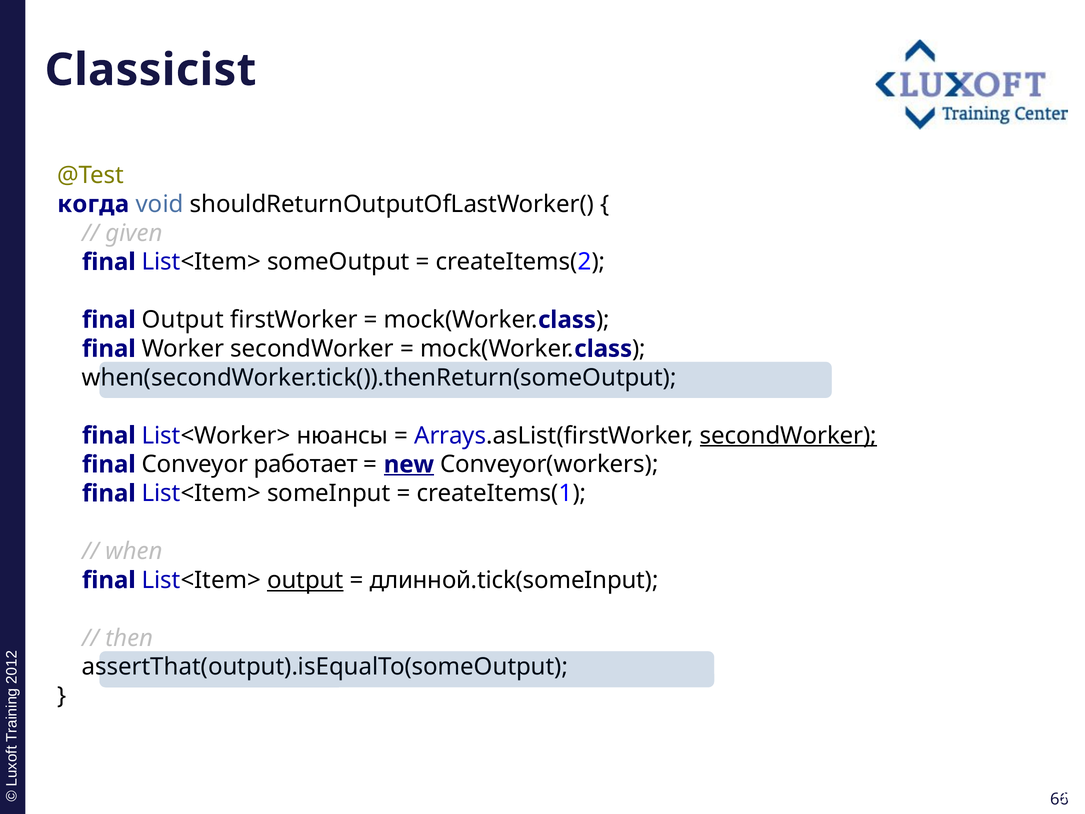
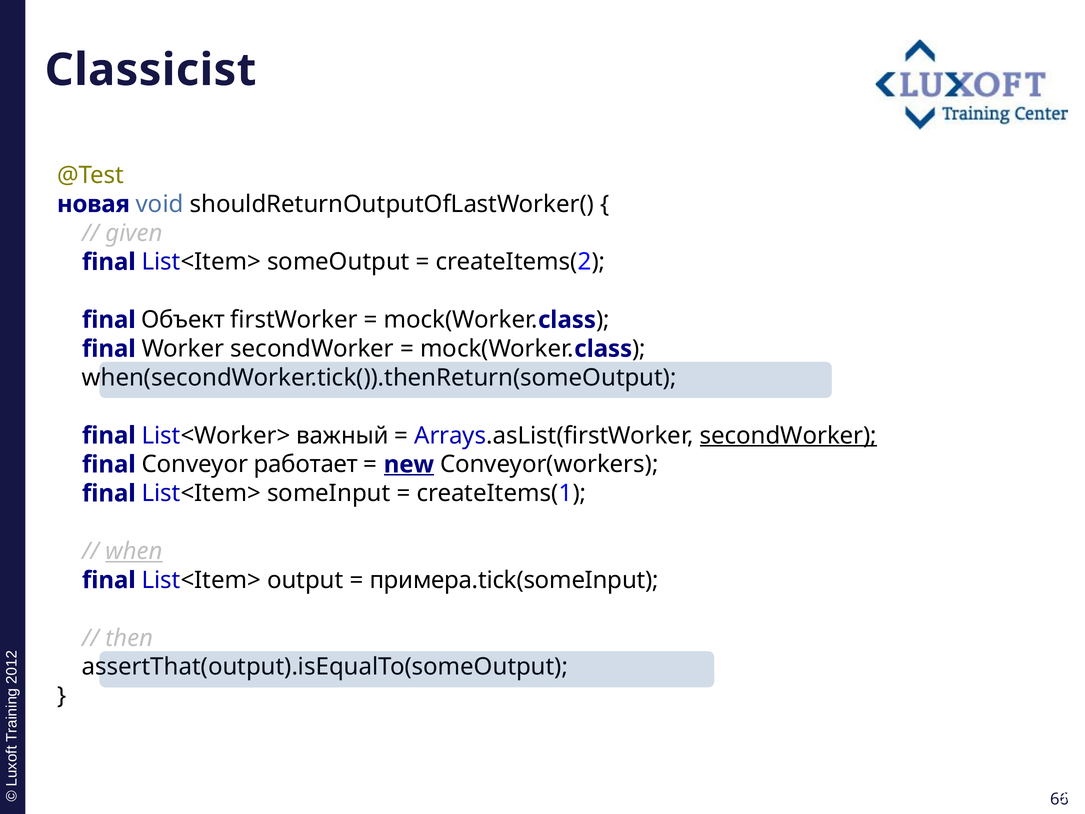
когда: когда -> новая
final Output: Output -> Объект
нюансы: нюансы -> важный
when underline: none -> present
output at (305, 580) underline: present -> none
длинной.tick(someInput: длинной.tick(someInput -> примера.tick(someInput
